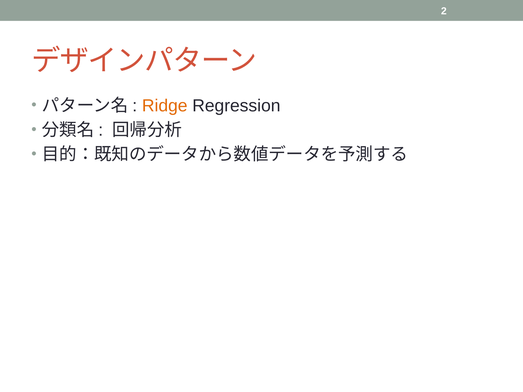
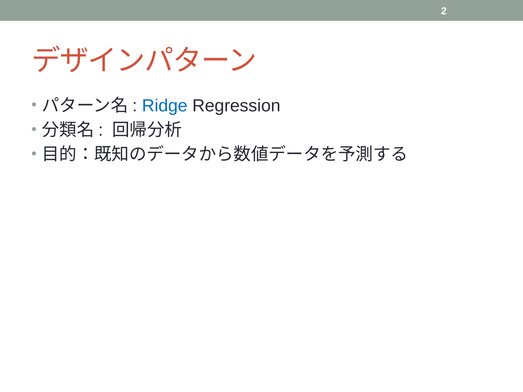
Ridge colour: orange -> blue
